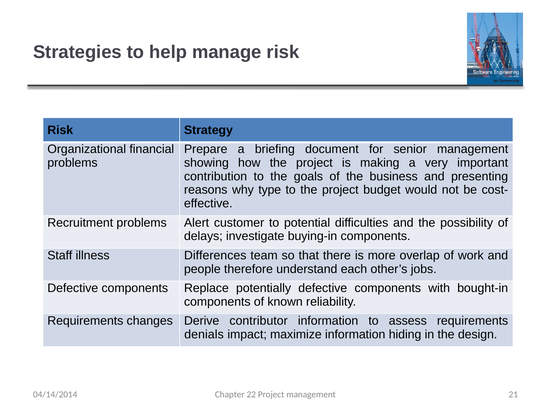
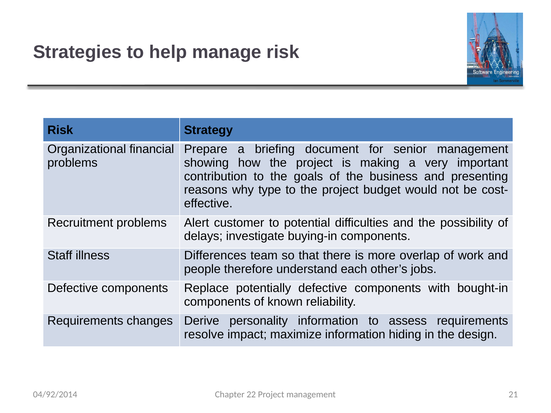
contributor: contributor -> personality
denials: denials -> resolve
04/14/2014: 04/14/2014 -> 04/92/2014
